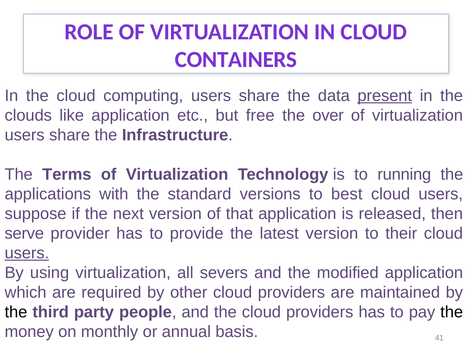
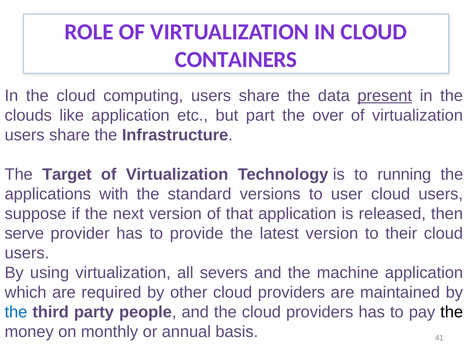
free: free -> part
Terms: Terms -> Target
best: best -> user
users at (27, 253) underline: present -> none
modified: modified -> machine
the at (16, 312) colour: black -> blue
